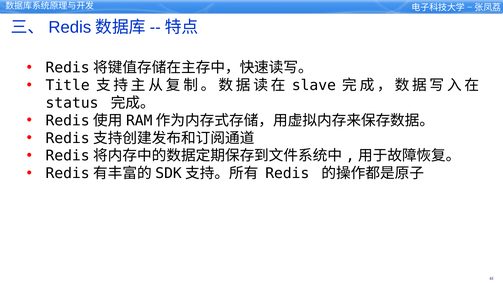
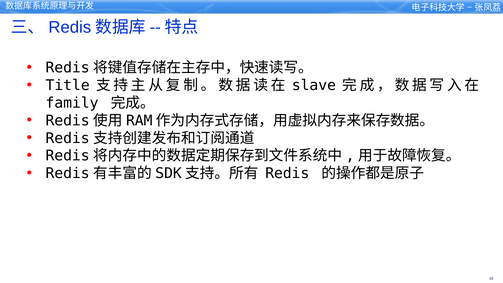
status: status -> family
